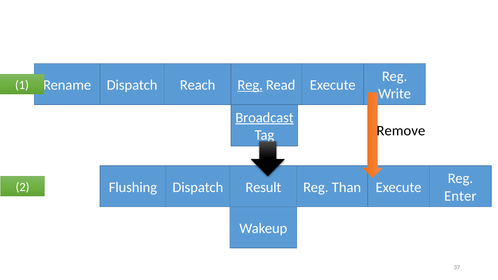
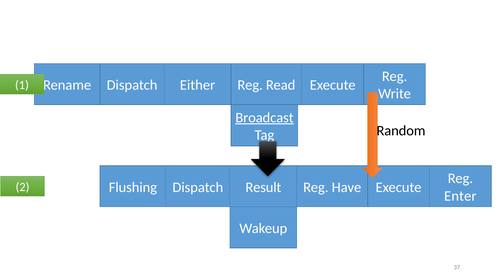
Reach: Reach -> Either
Reg at (250, 85) underline: present -> none
Remove: Remove -> Random
Than: Than -> Have
